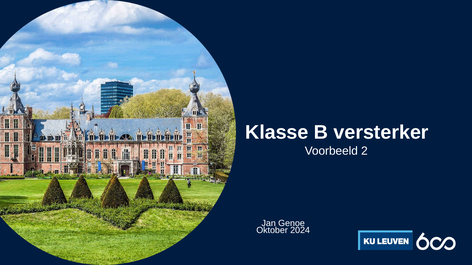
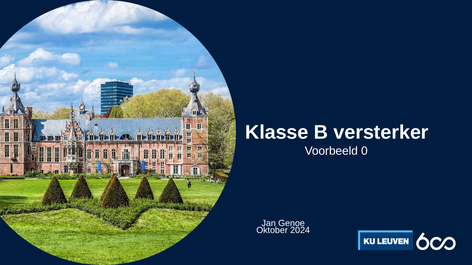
2: 2 -> 0
